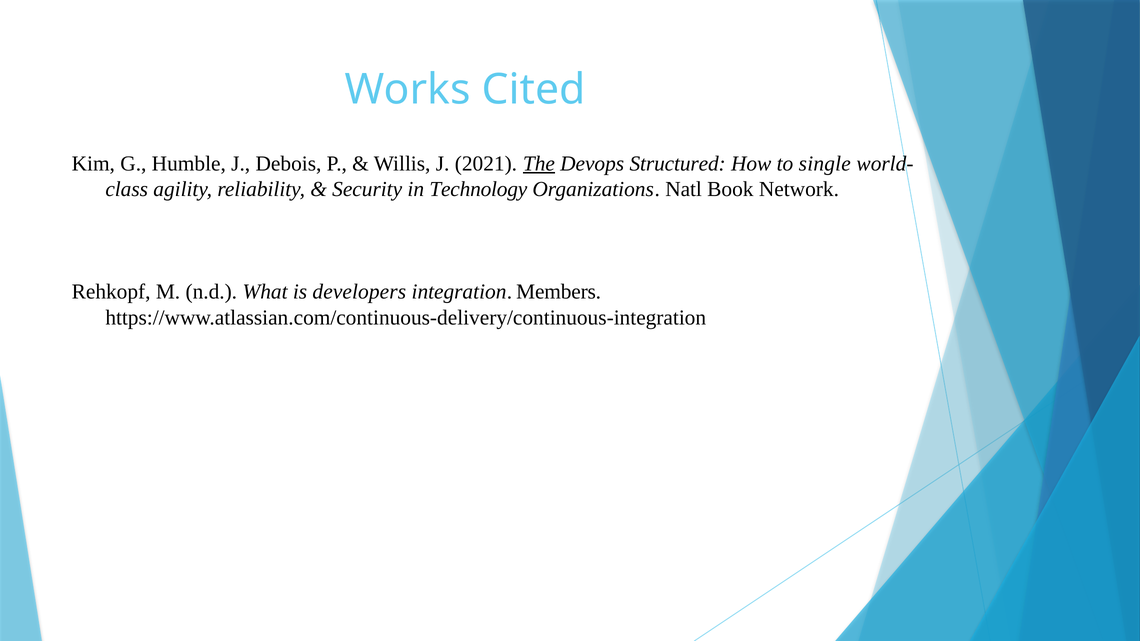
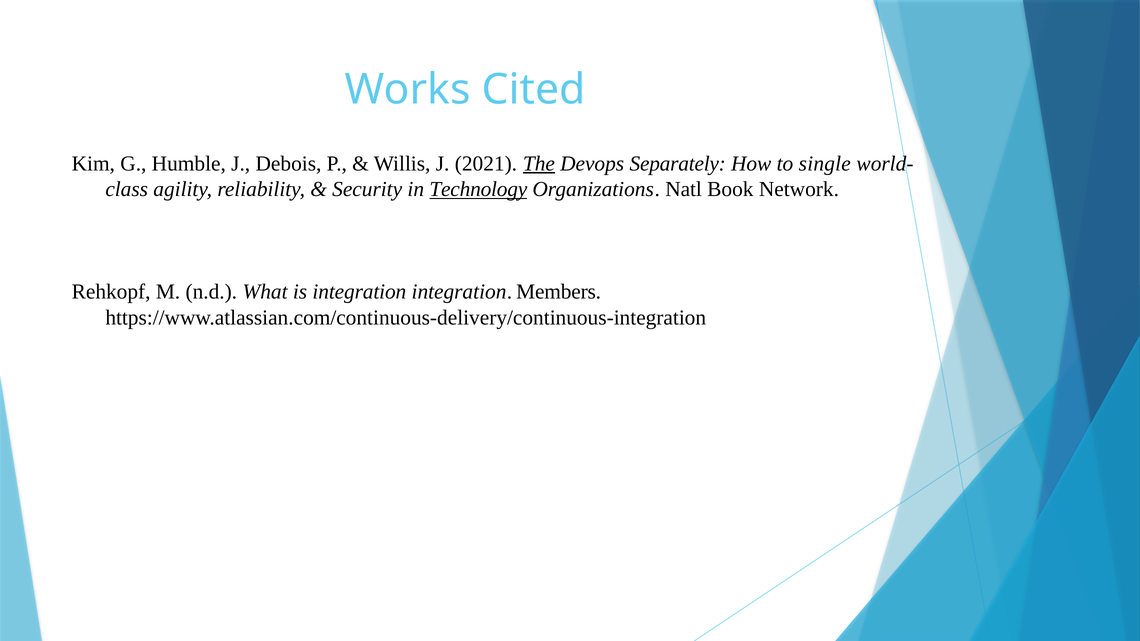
Structured: Structured -> Separately
Technology underline: none -> present
is developers: developers -> integration
